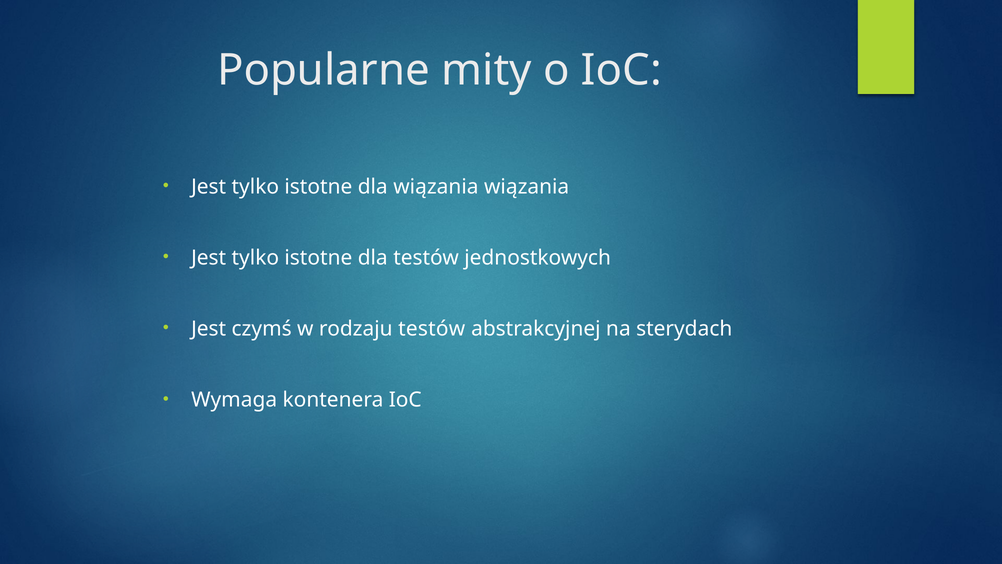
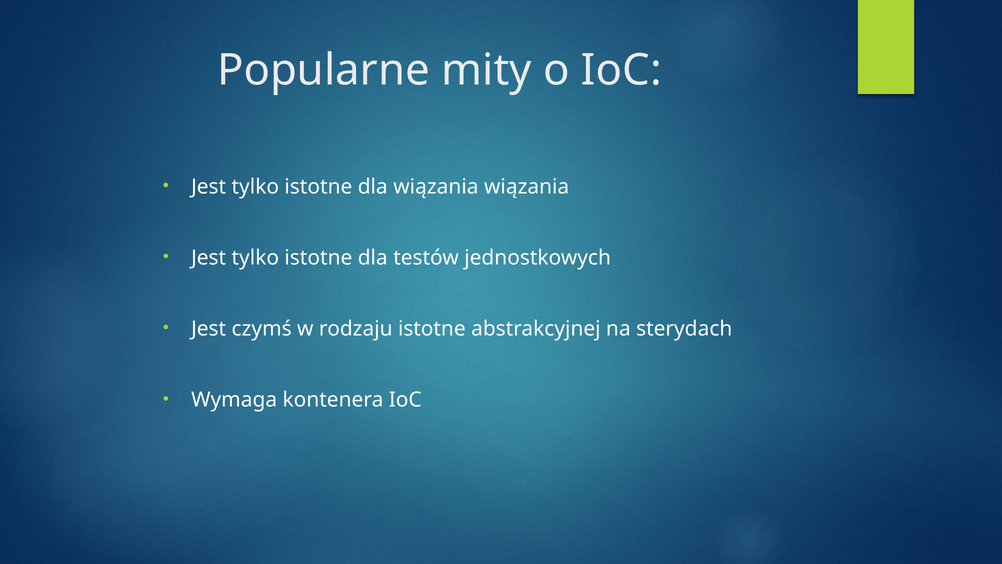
rodzaju testów: testów -> istotne
